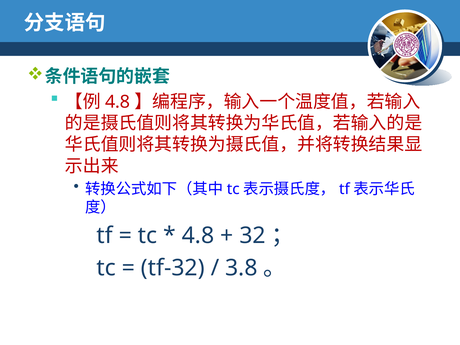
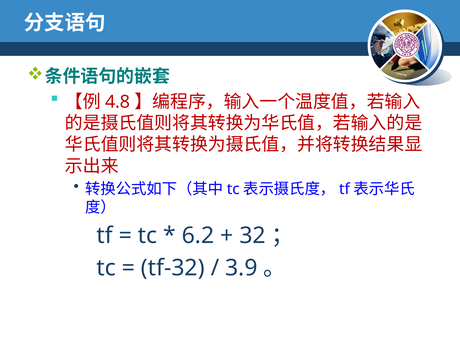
4.8 at (198, 236): 4.8 -> 6.2
3.8: 3.8 -> 3.9
